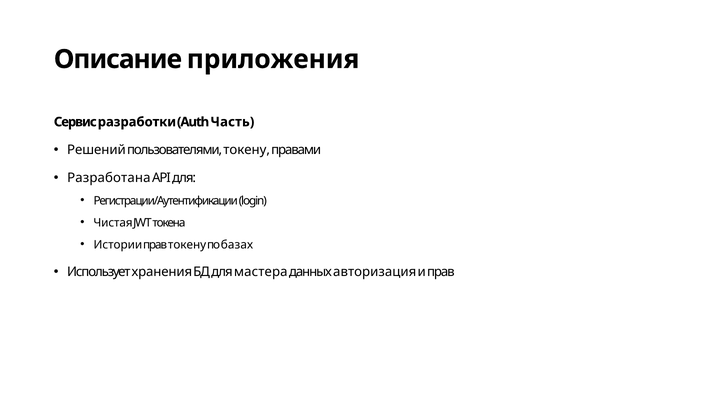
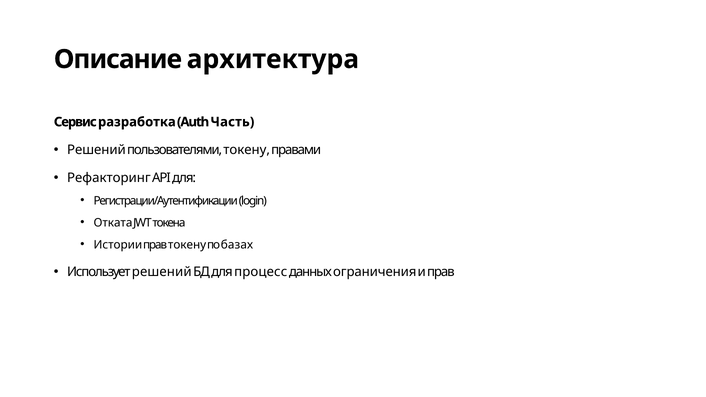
приложения: приложения -> архитектура
разработки: разработки -> разработка
Разработана: Разработана -> Рефакторинг
Чистая: Чистая -> Отката
Использует хранения: хранения -> решений
мастера: мастера -> процесс
авторизация: авторизация -> ограничения
